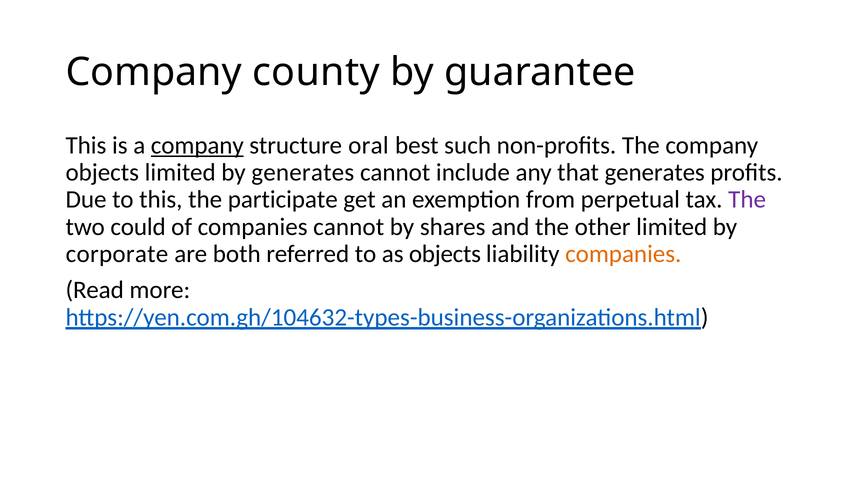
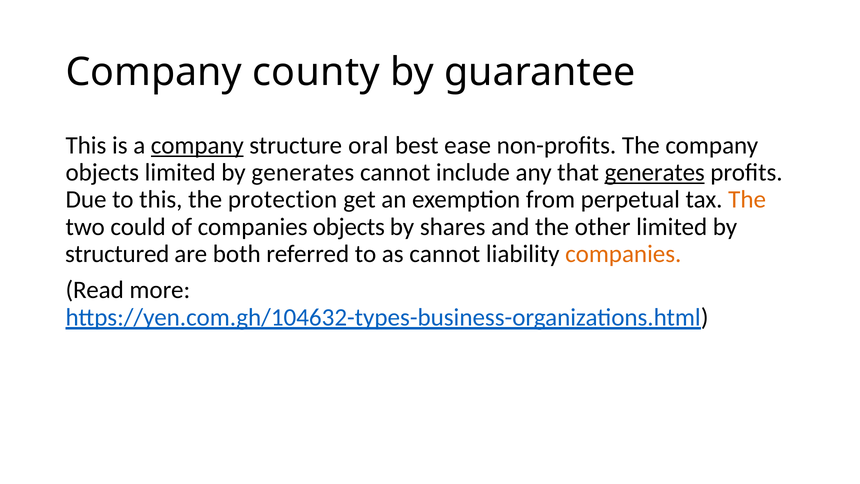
such: such -> ease
generates at (655, 172) underline: none -> present
participate: participate -> protection
The at (747, 200) colour: purple -> orange
companies cannot: cannot -> objects
corporate: corporate -> structured
as objects: objects -> cannot
